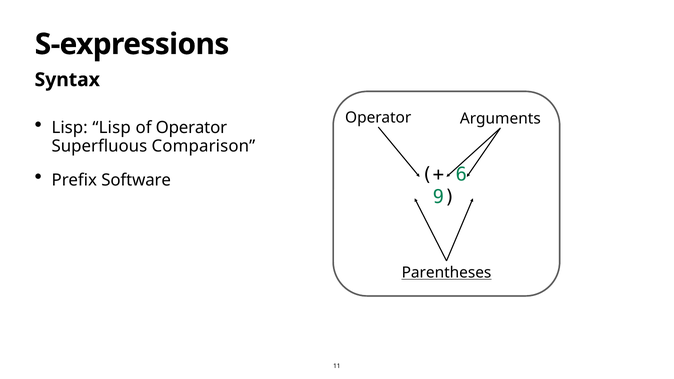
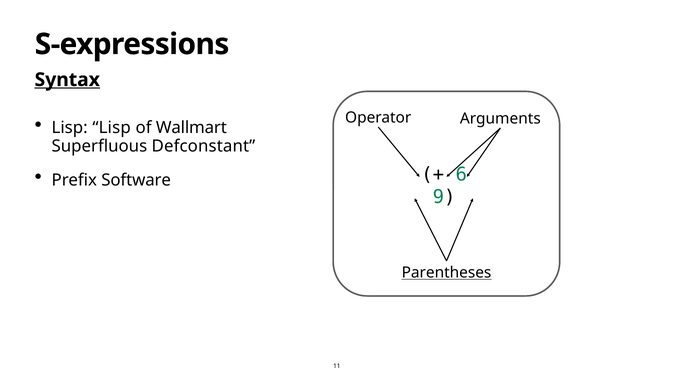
Syntax underline: none -> present
of Operator: Operator -> Wallmart
Comparison: Comparison -> Defconstant
